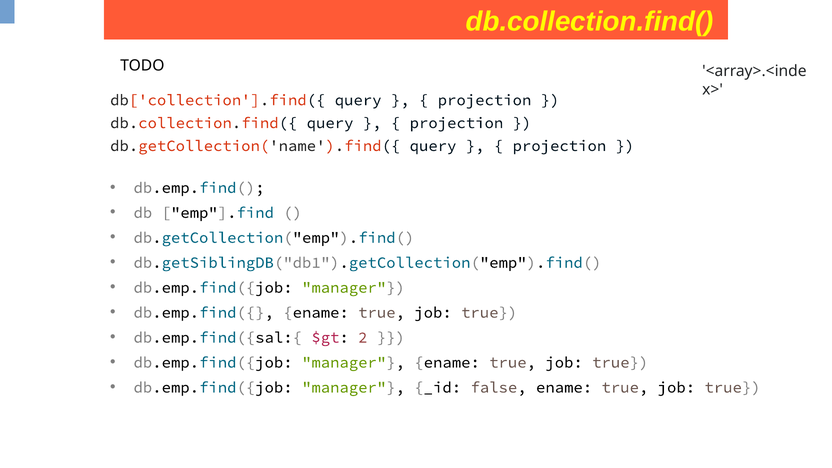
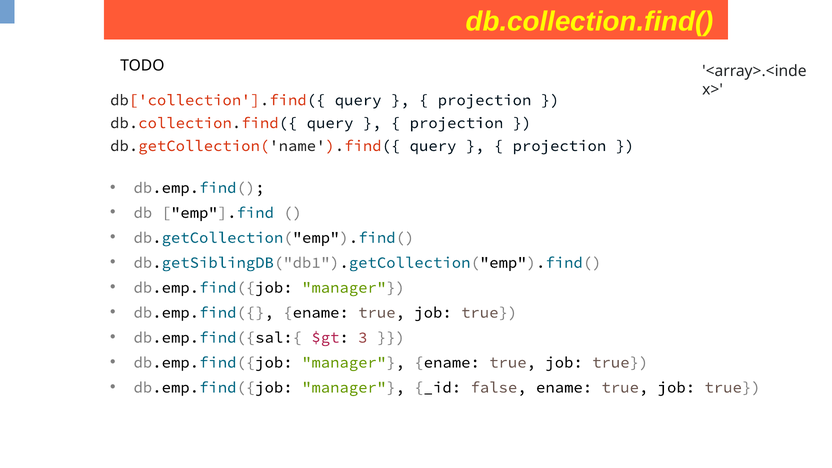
2: 2 -> 3
